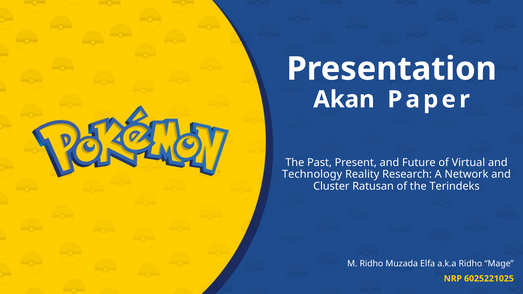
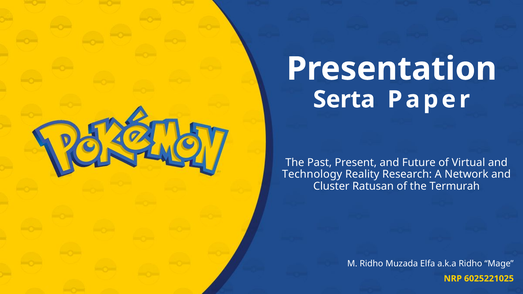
Akan: Akan -> Serta
Terindeks: Terindeks -> Termurah
